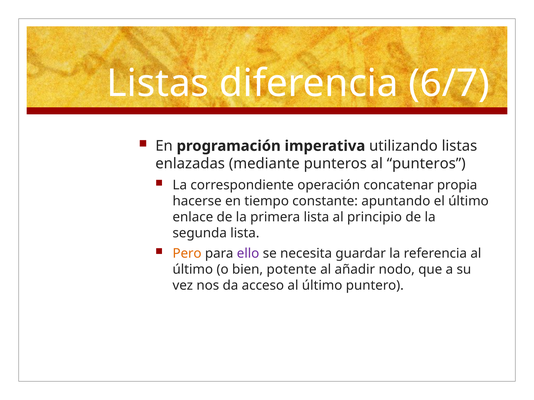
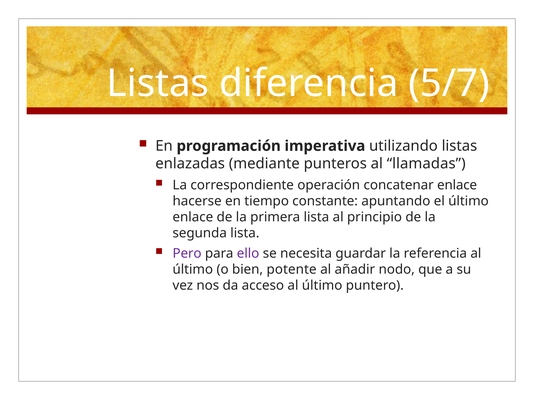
6/7: 6/7 -> 5/7
al punteros: punteros -> llamadas
concatenar propia: propia -> enlace
Pero colour: orange -> purple
